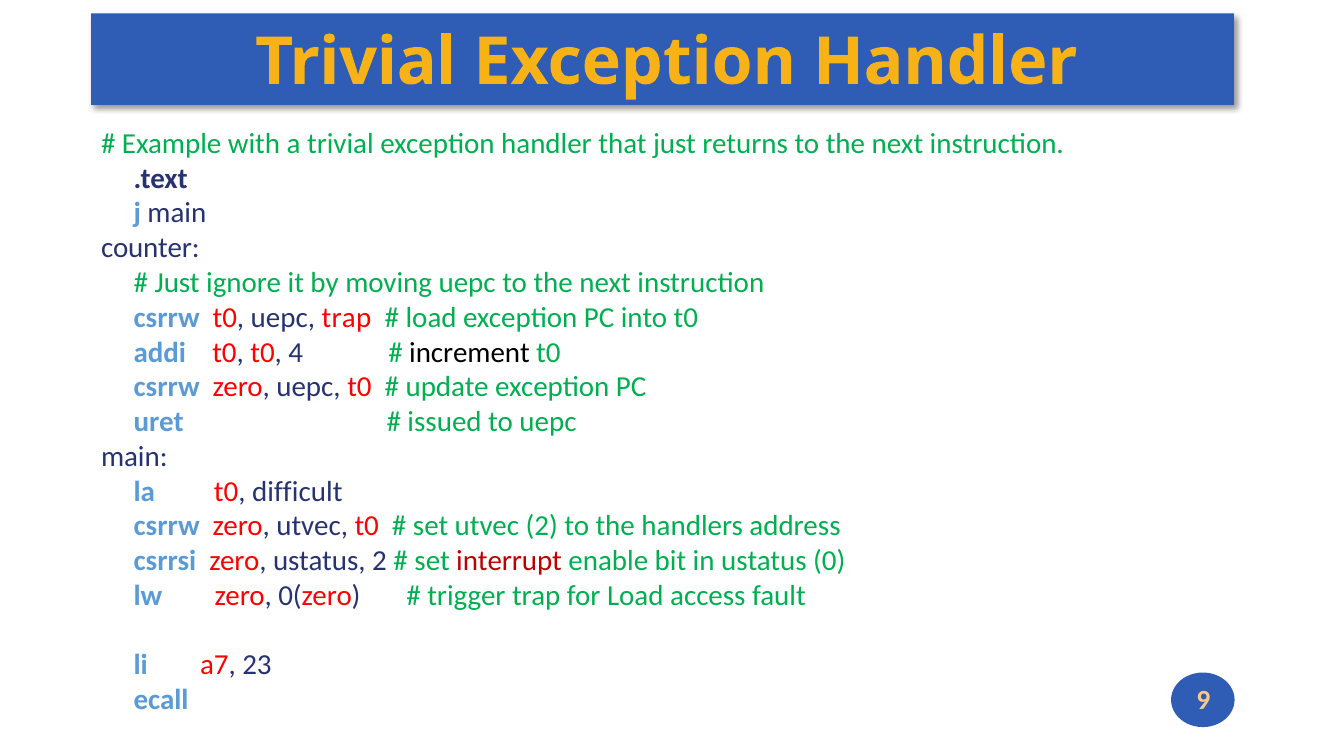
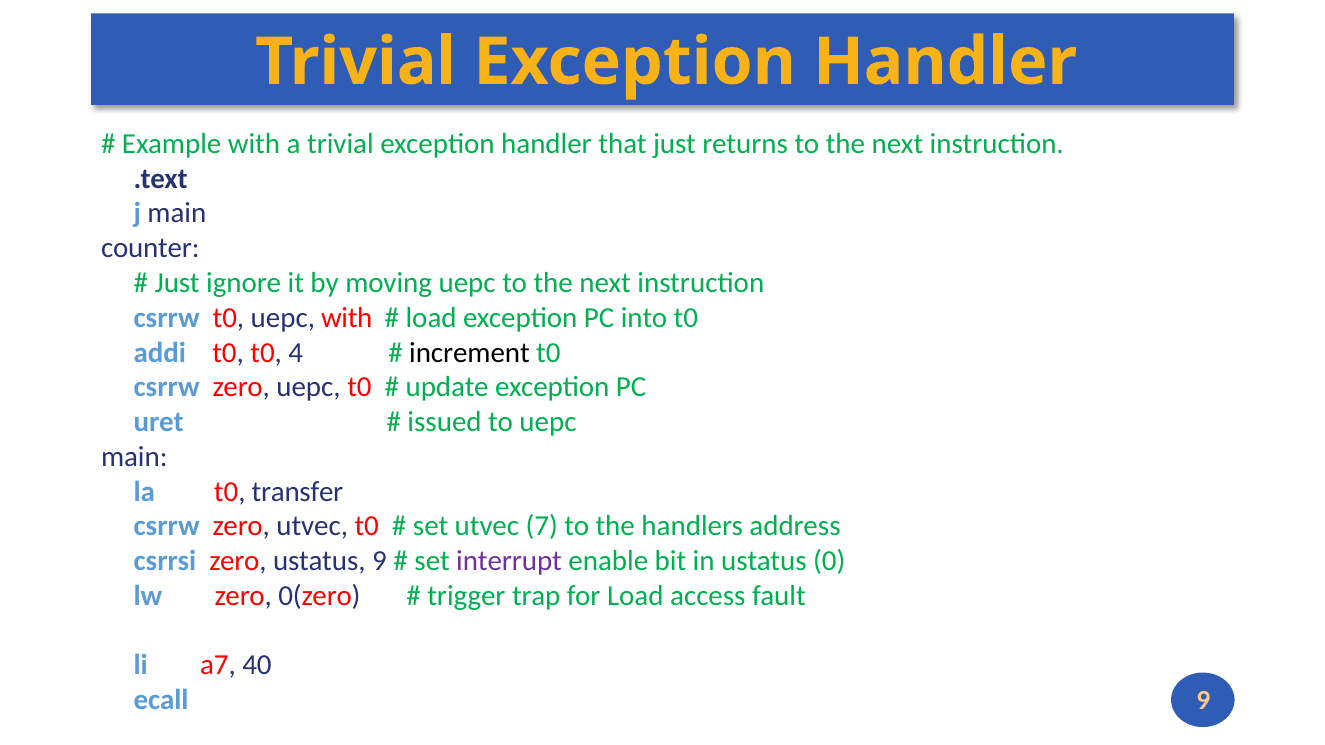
uepc trap: trap -> with
difficult: difficult -> transfer
utvec 2: 2 -> 7
ustatus 2: 2 -> 9
interrupt colour: red -> purple
23: 23 -> 40
